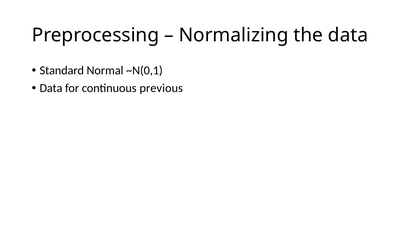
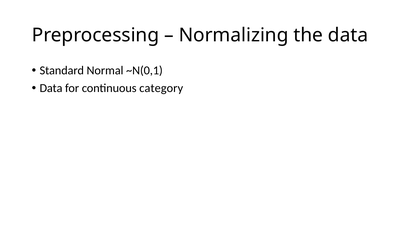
previous: previous -> category
